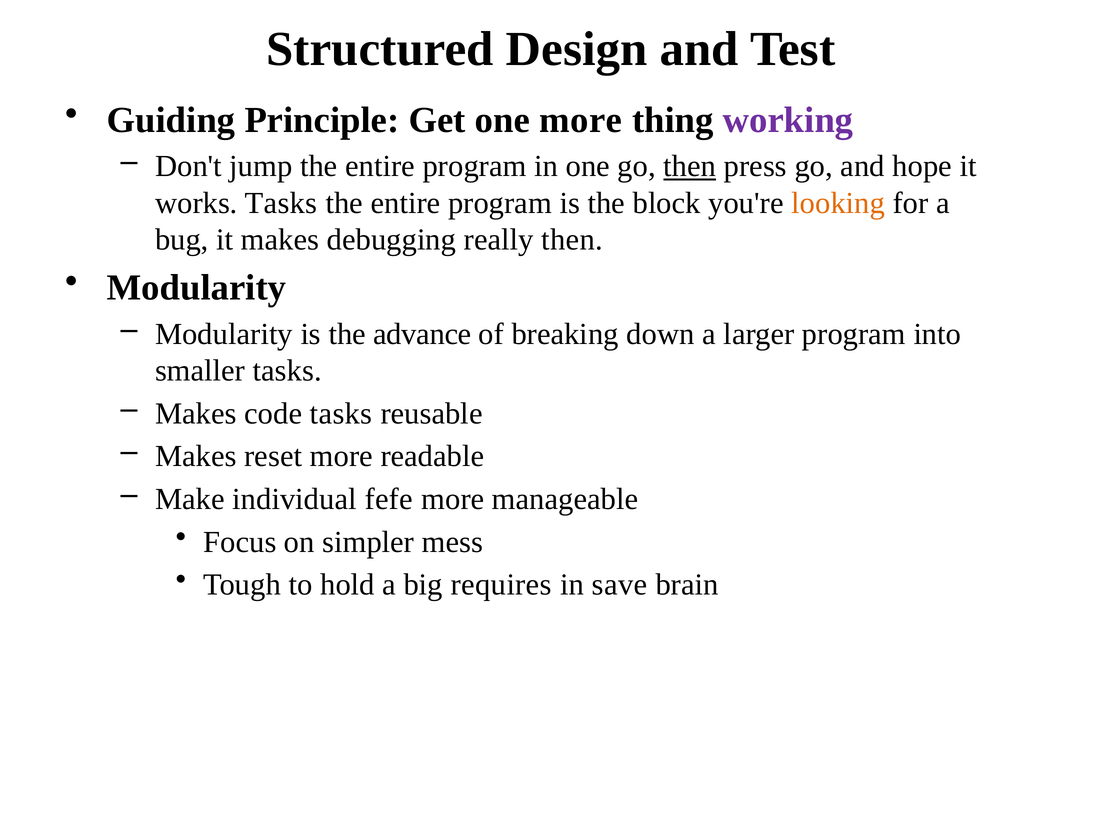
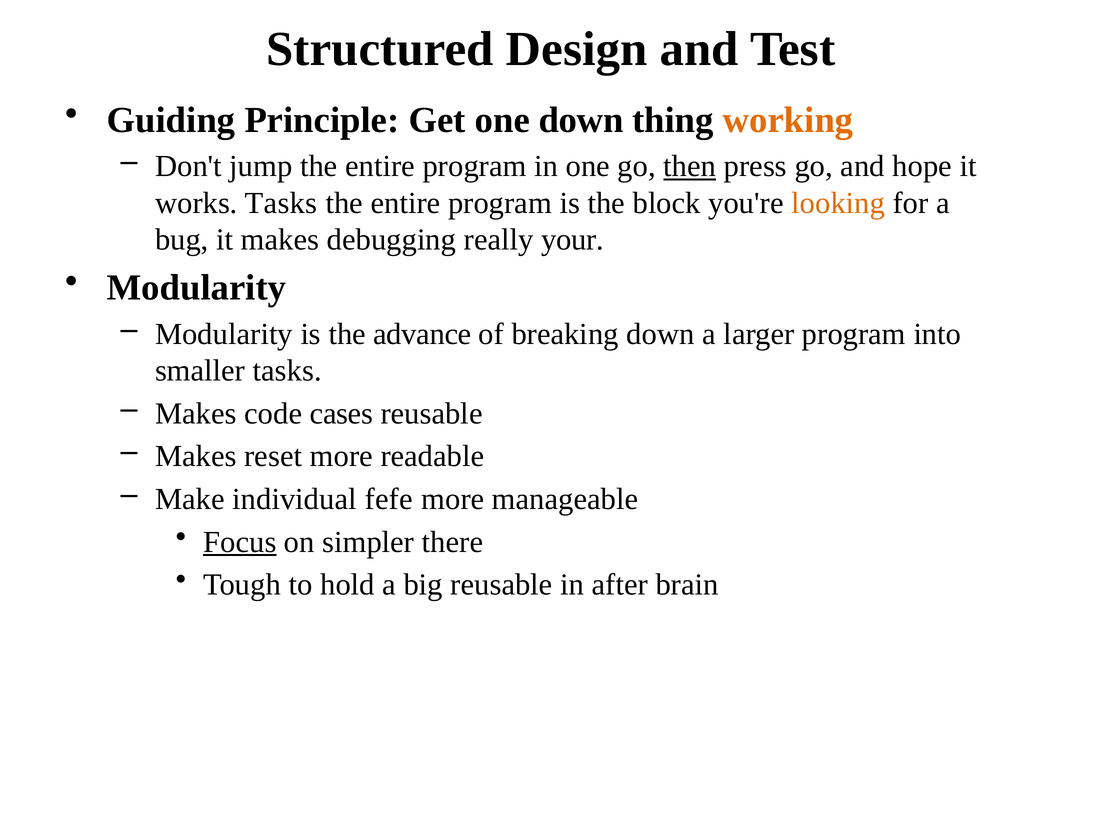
one more: more -> down
working colour: purple -> orange
really then: then -> your
code tasks: tasks -> cases
Focus underline: none -> present
mess: mess -> there
big requires: requires -> reusable
save: save -> after
